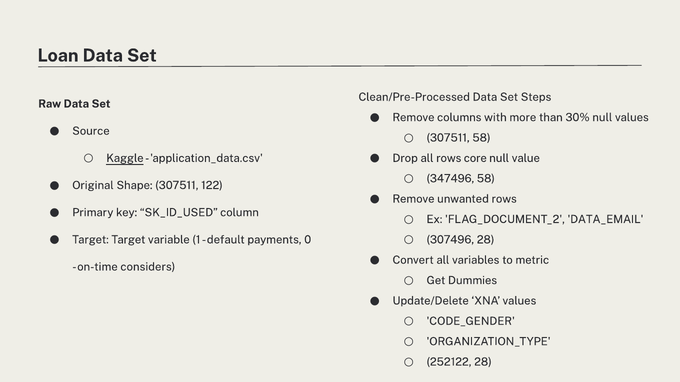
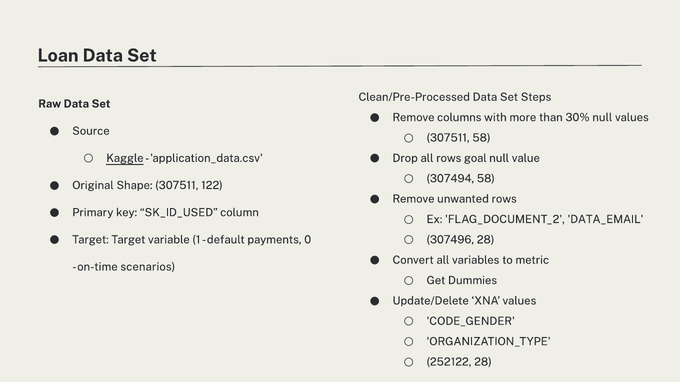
core: core -> goal
347496: 347496 -> 307494
considers: considers -> scenarios
